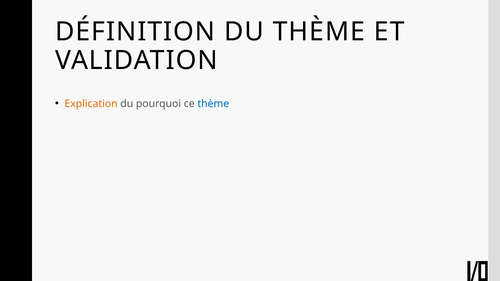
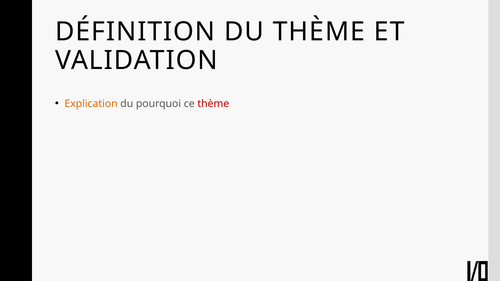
thème at (213, 104) colour: blue -> red
